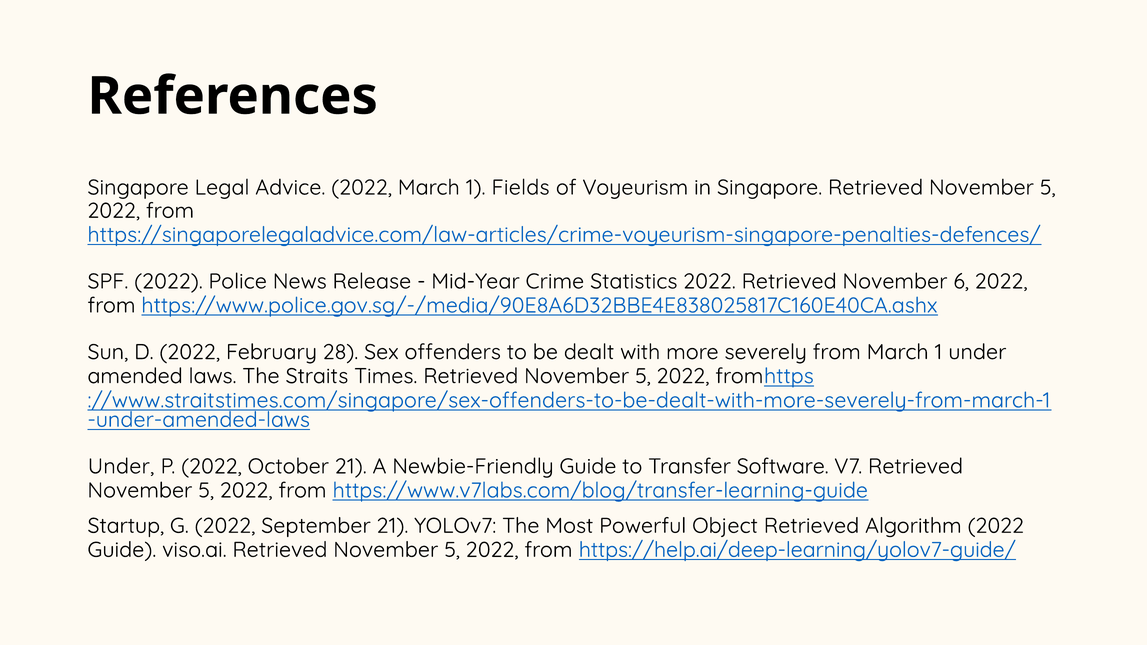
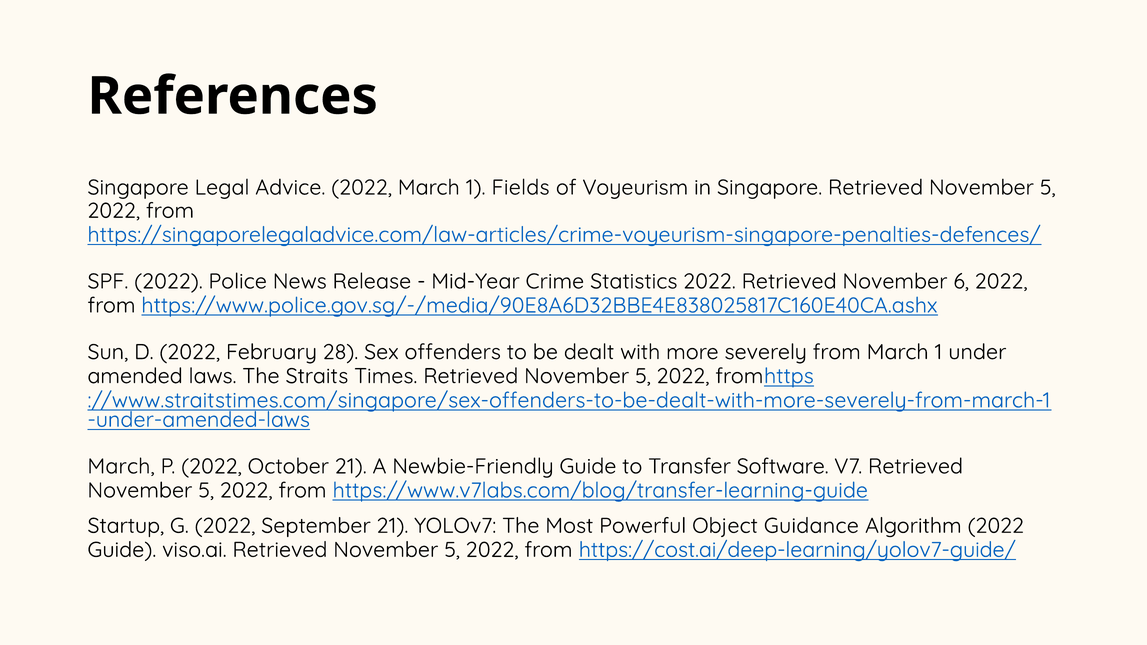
Under at (121, 466): Under -> March
Object Retrieved: Retrieved -> Guidance
https://help.ai/deep-learning/yolov7-guide/: https://help.ai/deep-learning/yolov7-guide/ -> https://cost.ai/deep-learning/yolov7-guide/
